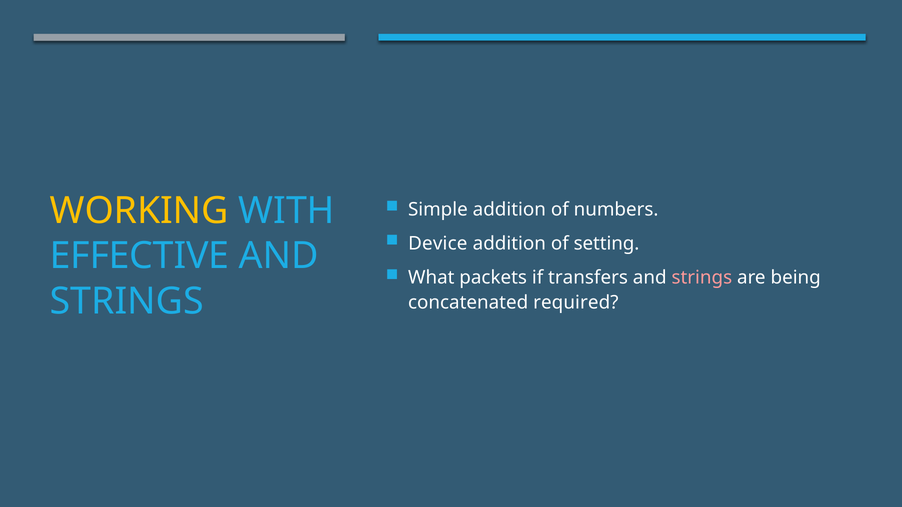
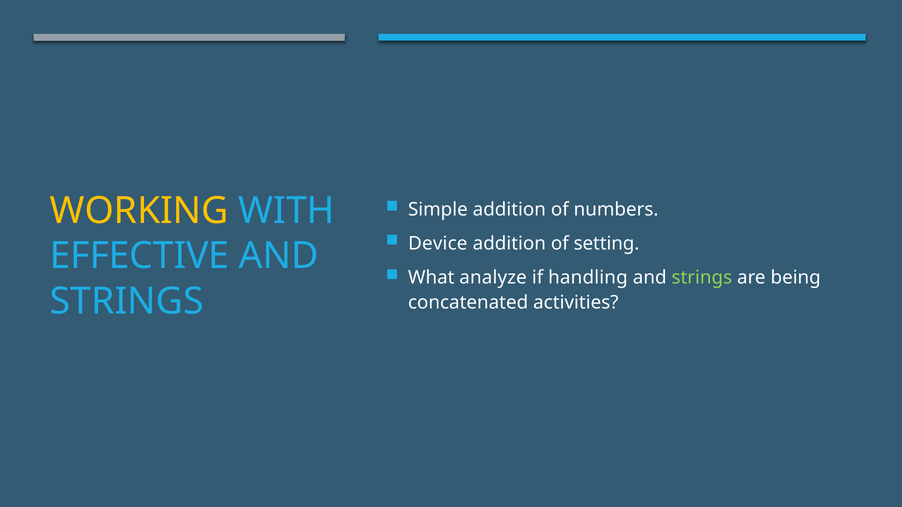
packets: packets -> analyze
transfers: transfers -> handling
strings at (702, 278) colour: pink -> light green
required: required -> activities
